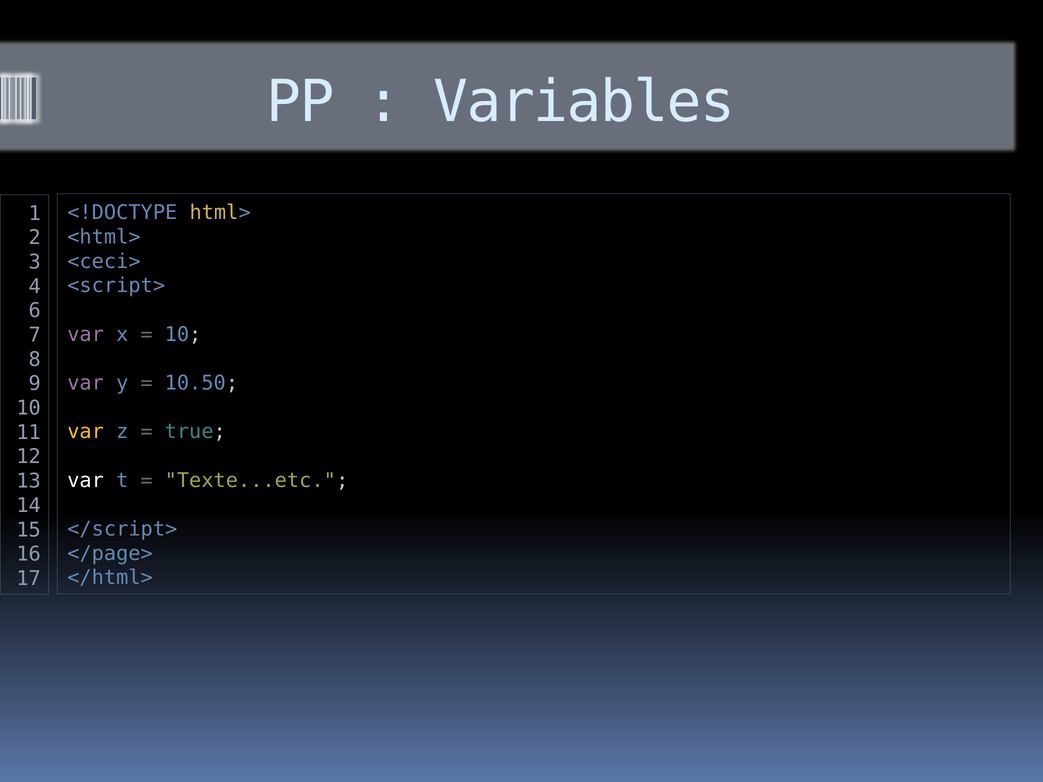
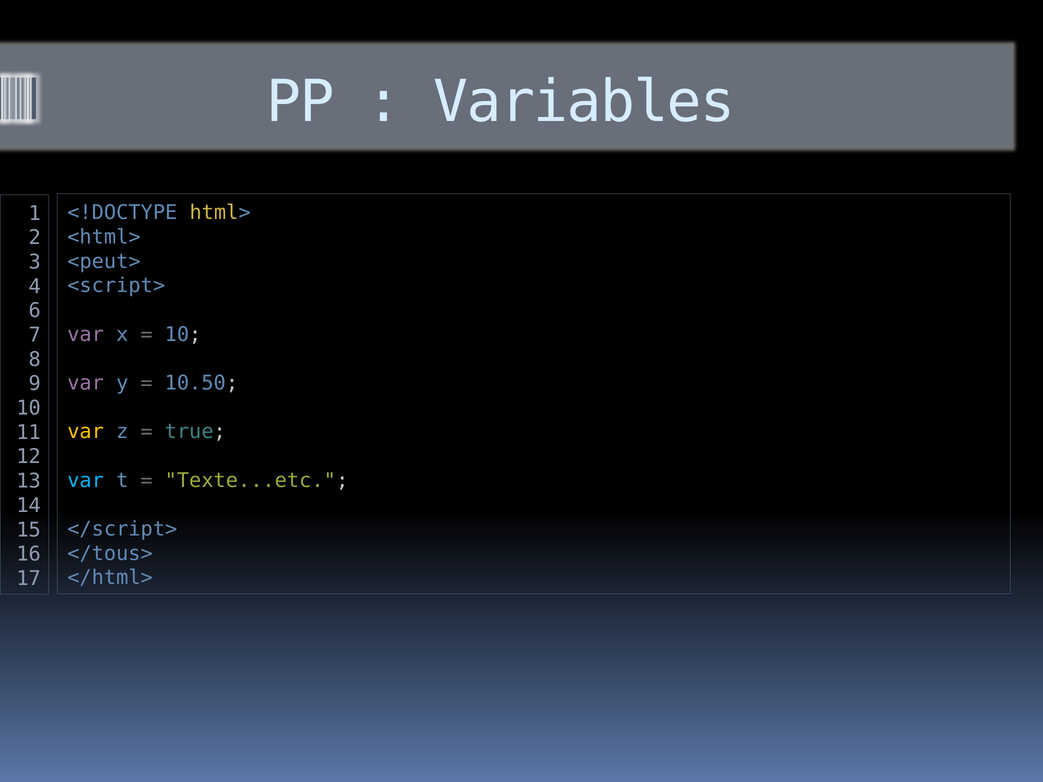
<ceci>: <ceci> -> <peut>
var at (86, 481) colour: white -> light blue
</page>: </page> -> </tous>
